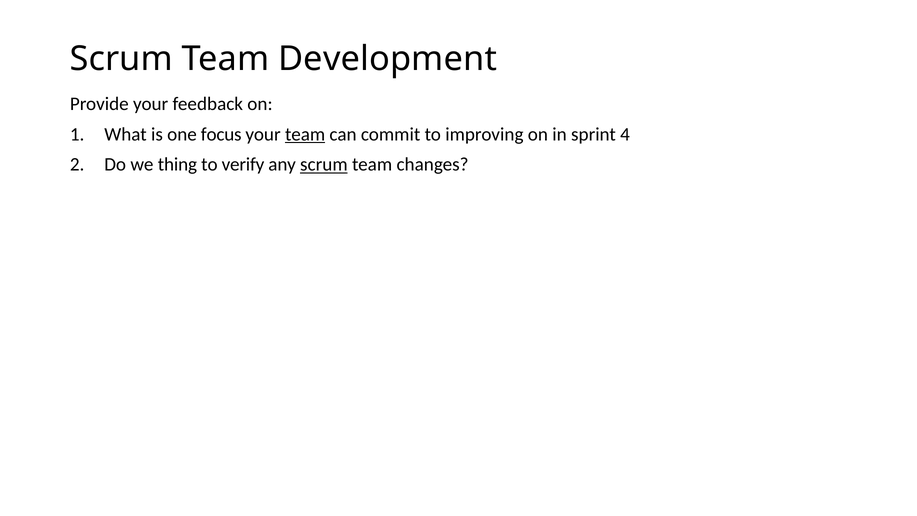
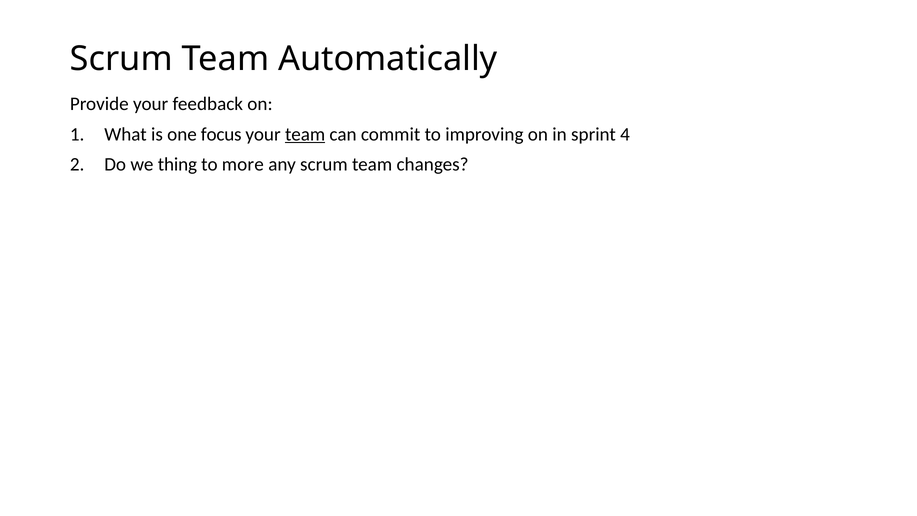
Development: Development -> Automatically
verify: verify -> more
scrum at (324, 165) underline: present -> none
